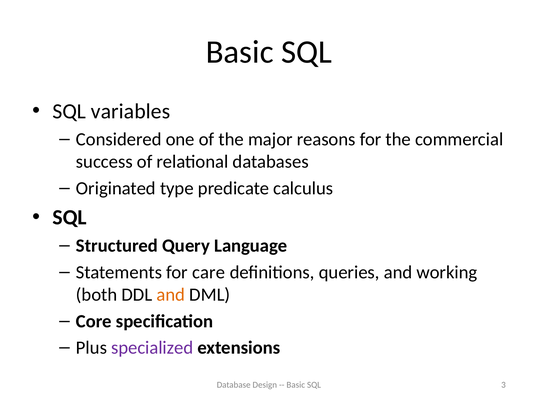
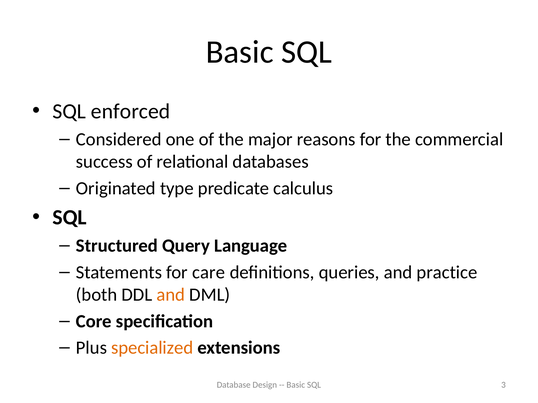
variables: variables -> enforced
working: working -> practice
specialized colour: purple -> orange
